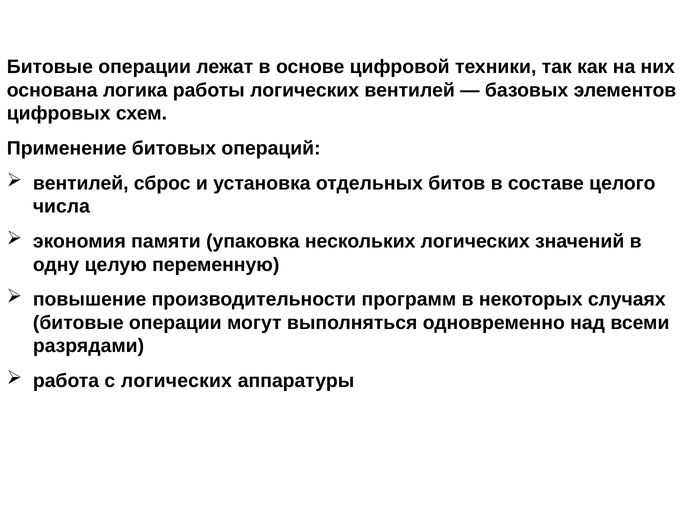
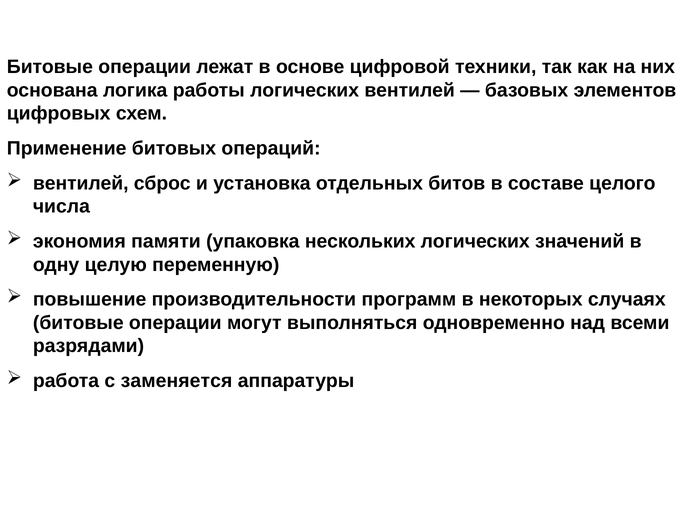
с логических: логических -> заменяется
